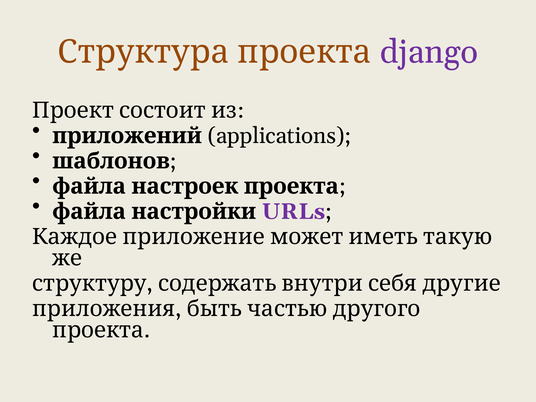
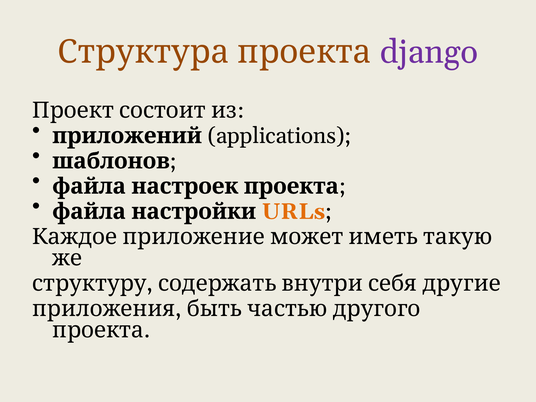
URLs colour: purple -> orange
